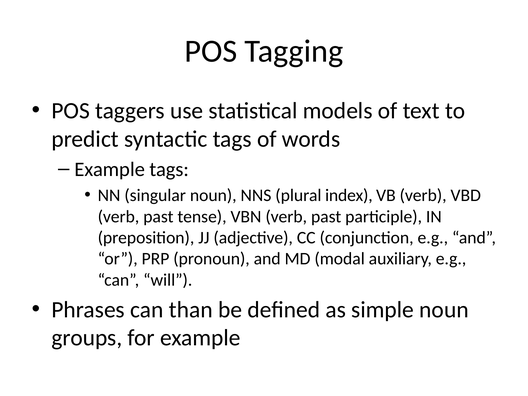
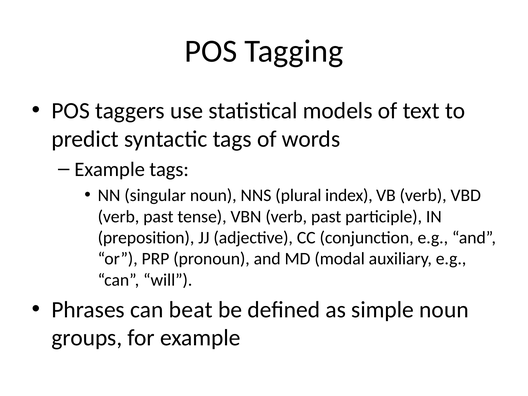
than: than -> beat
